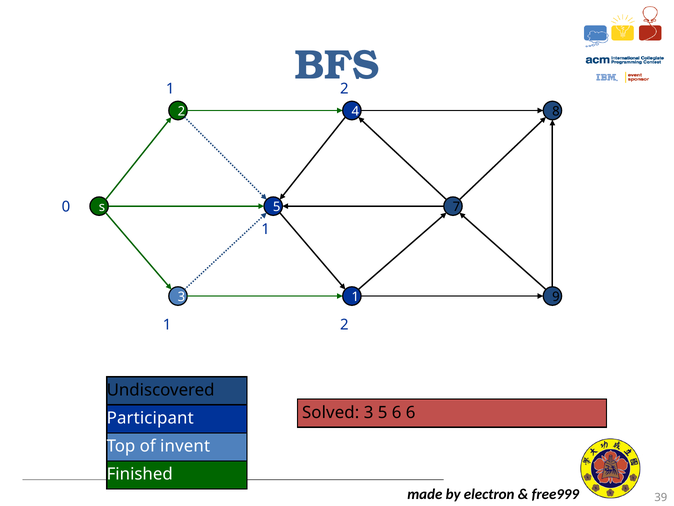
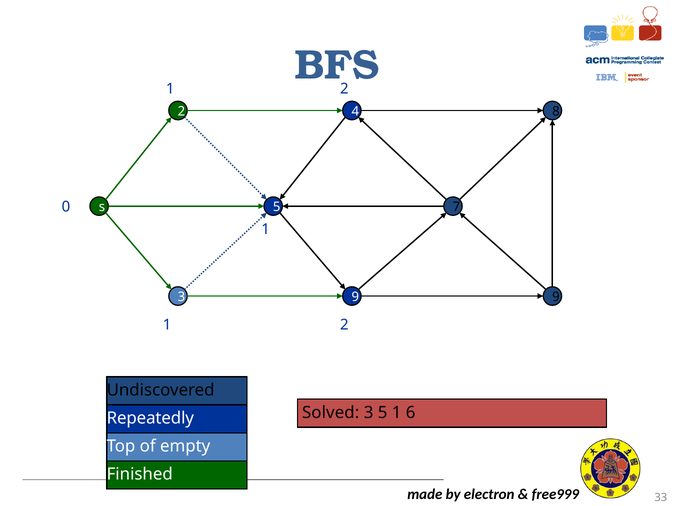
3 1: 1 -> 9
5 6: 6 -> 1
Participant: Participant -> Repeatedly
invent: invent -> empty
39: 39 -> 33
